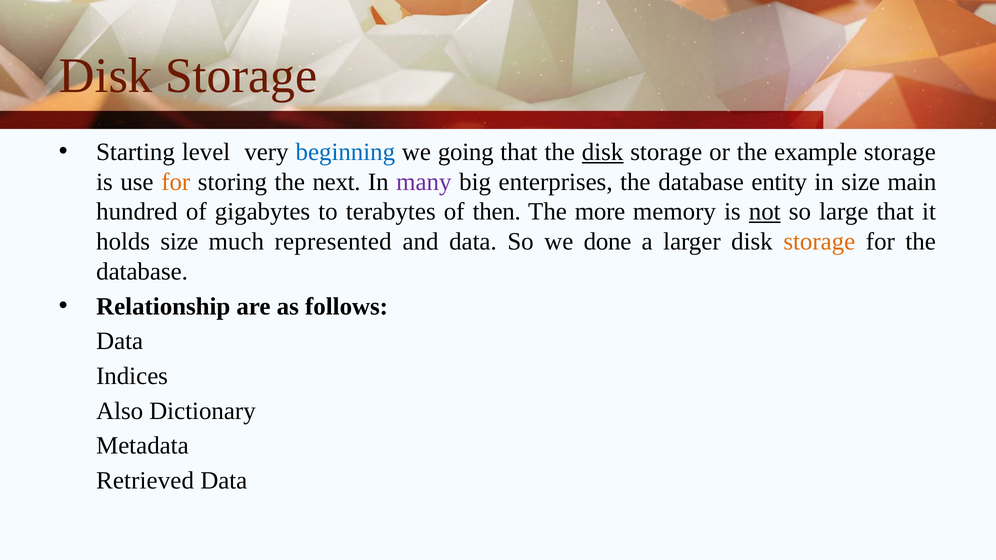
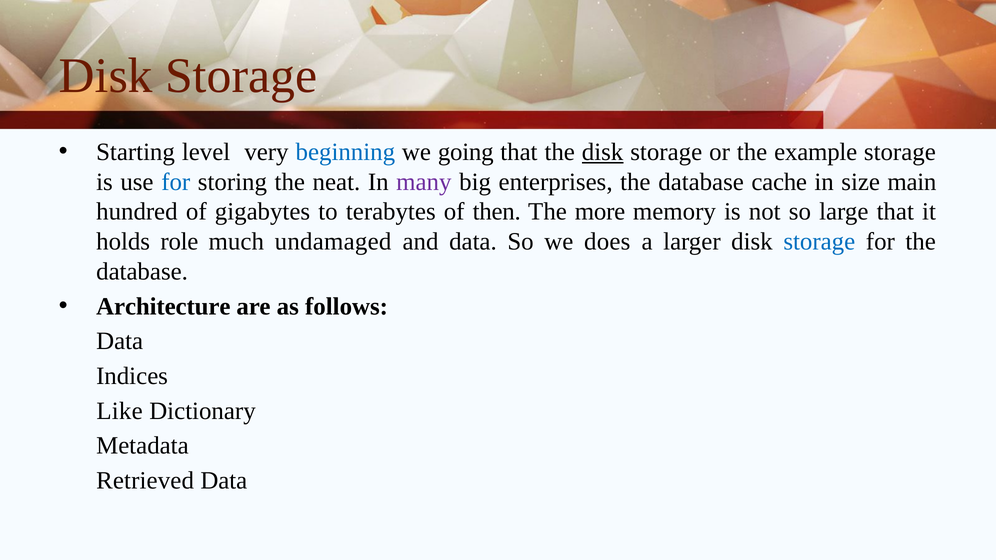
for at (176, 182) colour: orange -> blue
next: next -> neat
entity: entity -> cache
not underline: present -> none
holds size: size -> role
represented: represented -> undamaged
done: done -> does
storage at (819, 242) colour: orange -> blue
Relationship: Relationship -> Architecture
Also: Also -> Like
